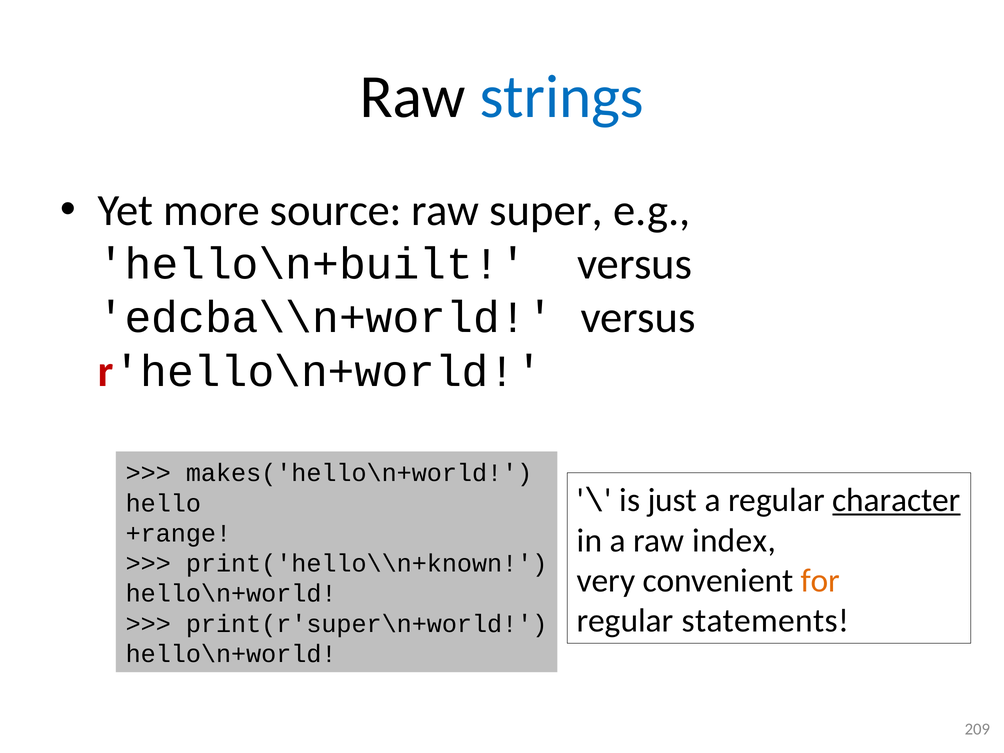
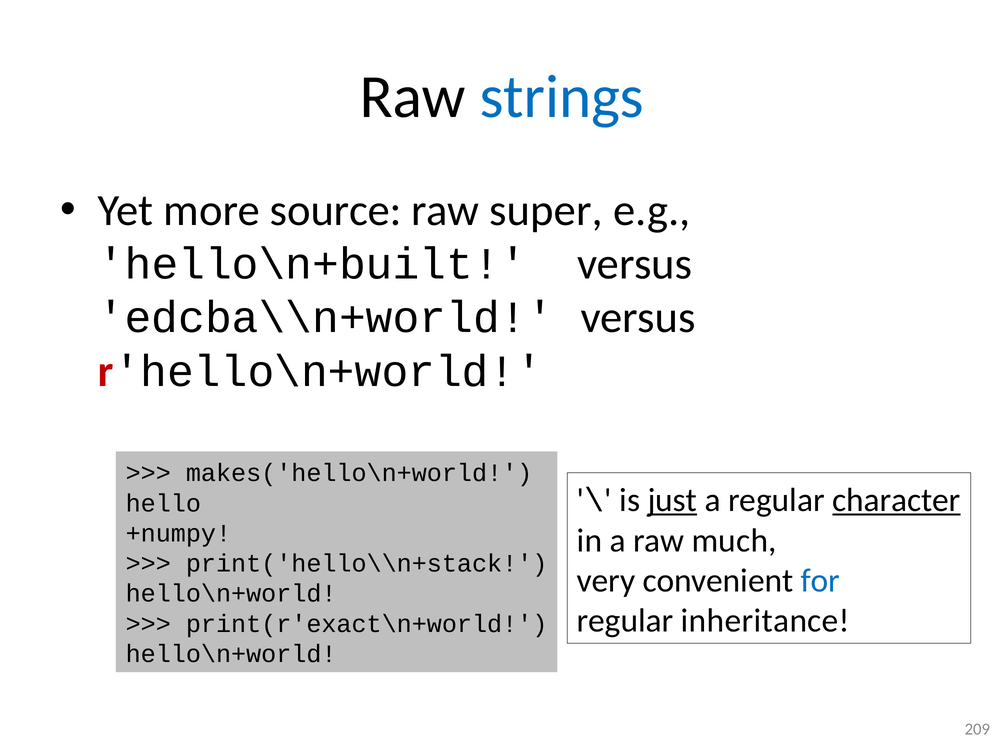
just underline: none -> present
+range: +range -> +numpy
index: index -> much
print('hello\\n+known: print('hello\\n+known -> print('hello\\n+stack
for colour: orange -> blue
statements: statements -> inheritance
print(r'super\n+world: print(r'super\n+world -> print(r'exact\n+world
